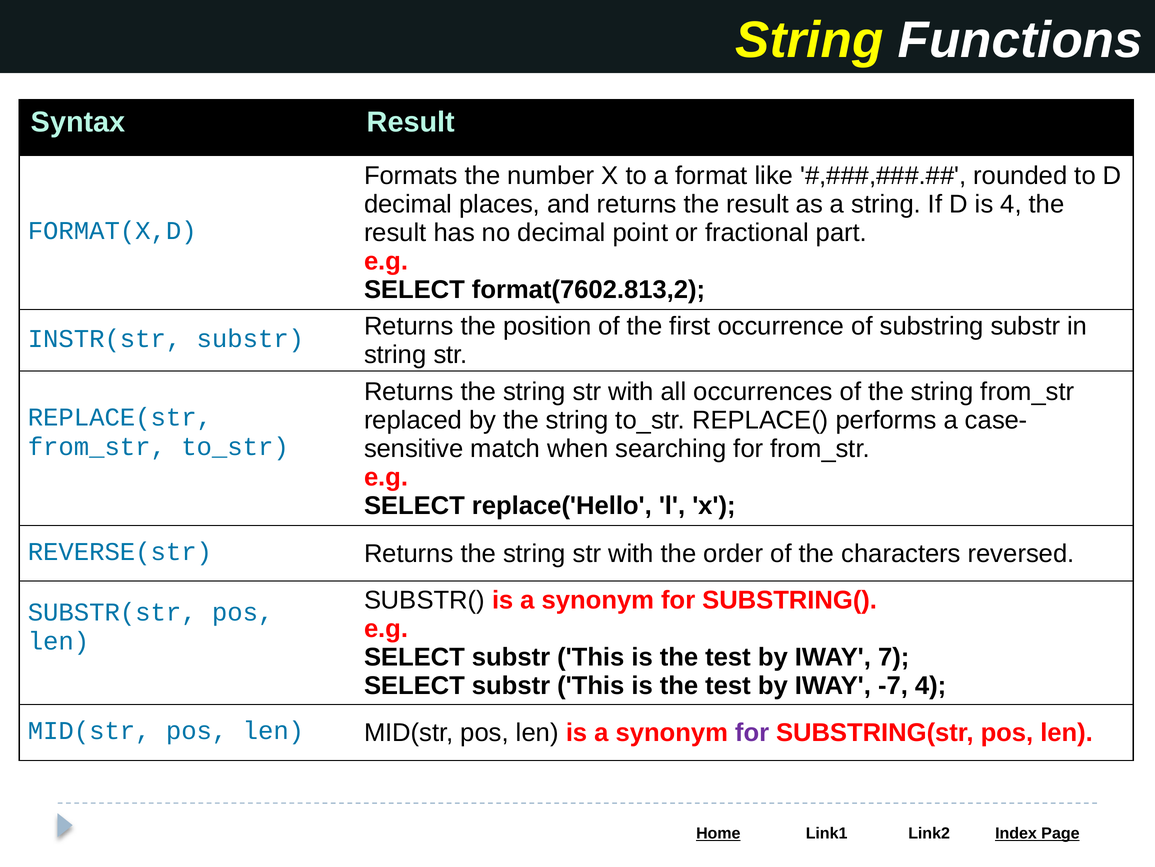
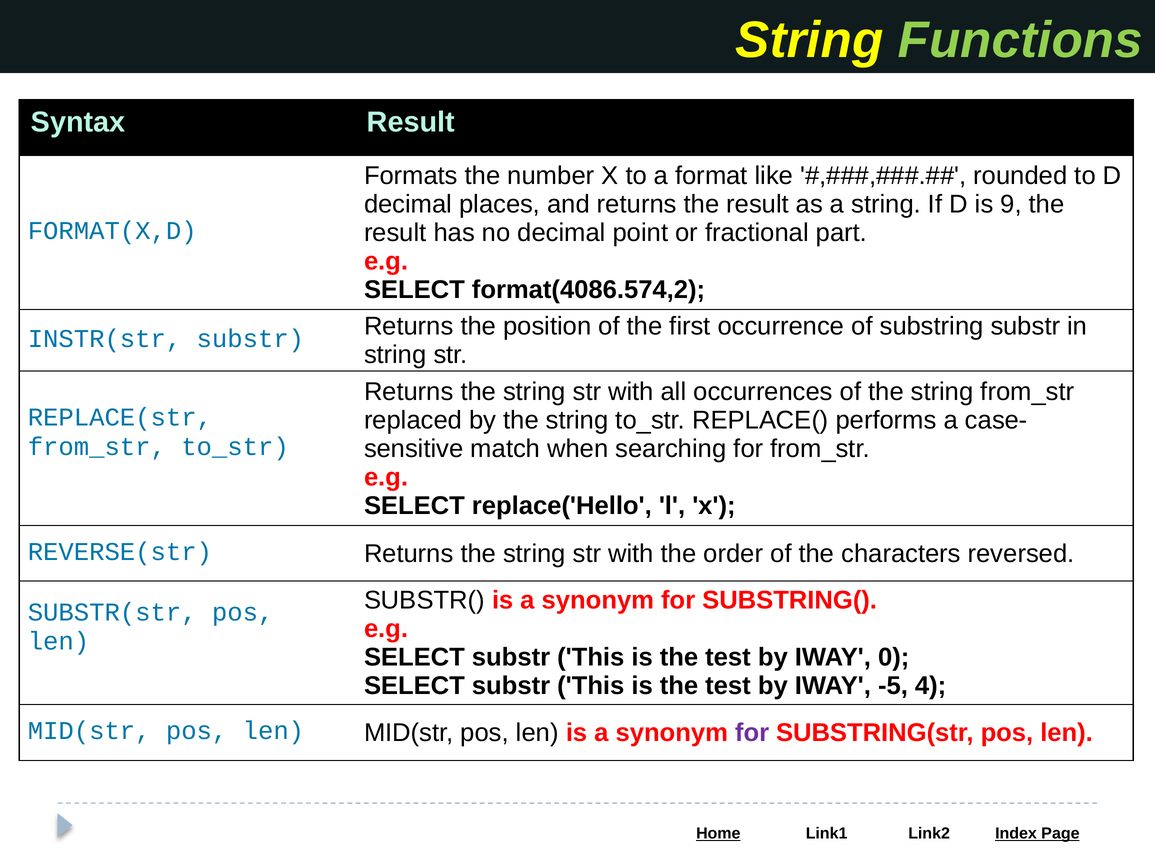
Functions colour: white -> light green
is 4: 4 -> 9
format(7602.813,2: format(7602.813,2 -> format(4086.574,2
7: 7 -> 0
-7: -7 -> -5
